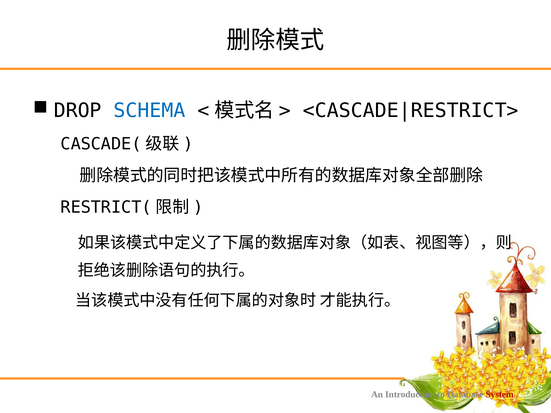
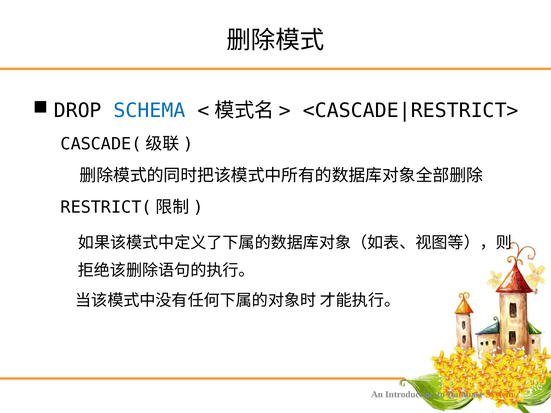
System colour: red -> orange
